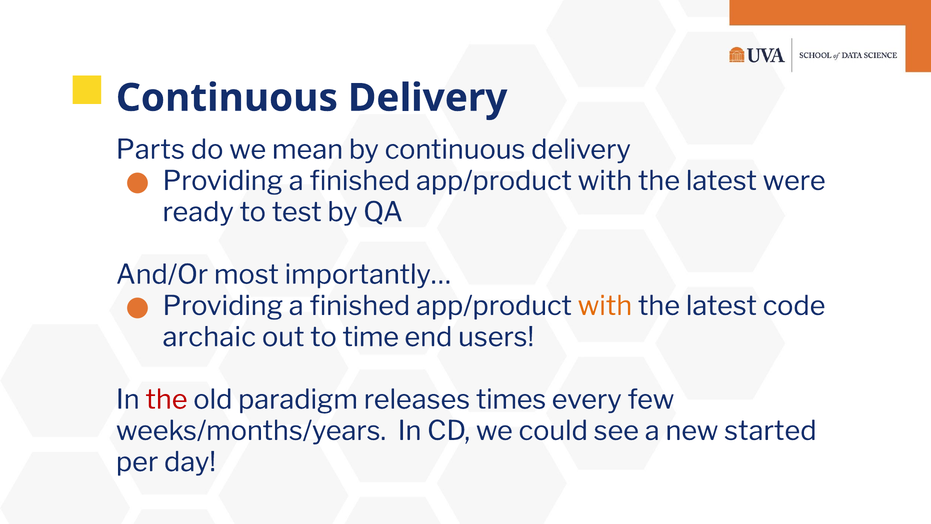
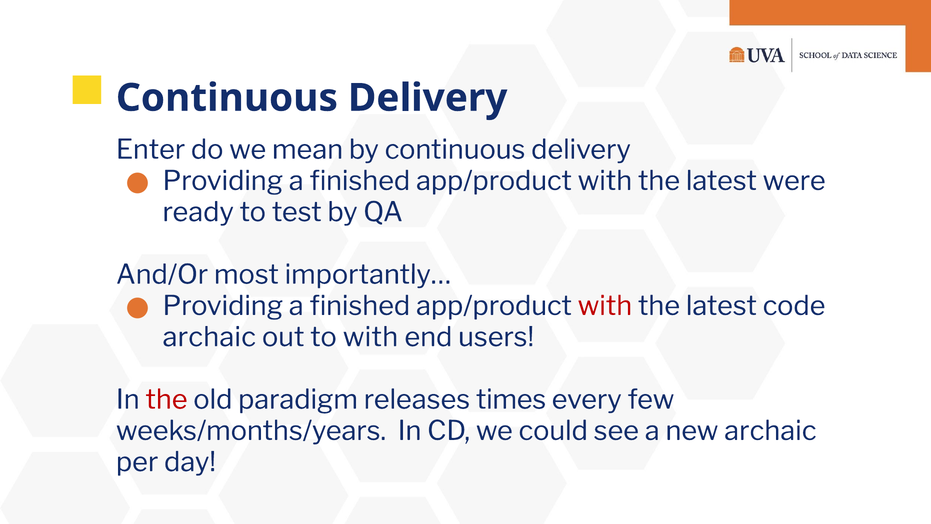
Parts: Parts -> Enter
with at (605, 306) colour: orange -> red
to time: time -> with
new started: started -> archaic
